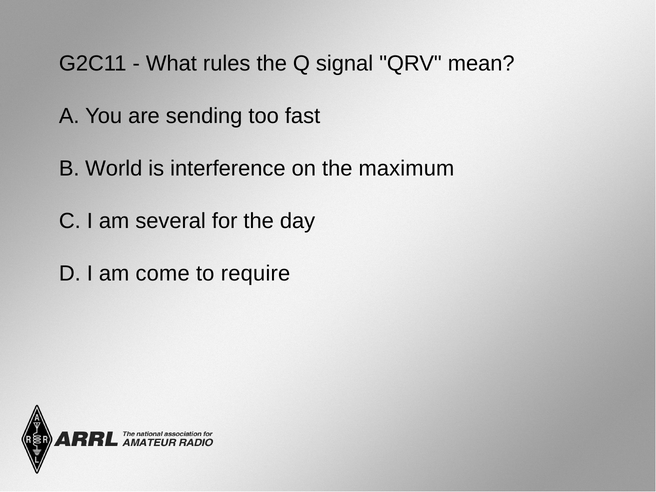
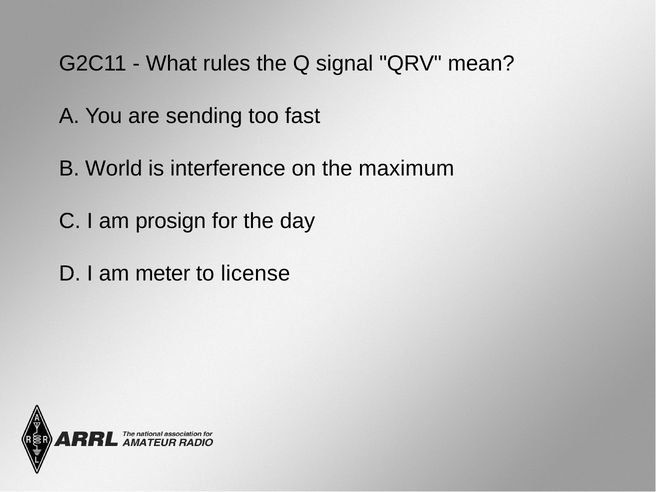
several: several -> prosign
come: come -> meter
require: require -> license
